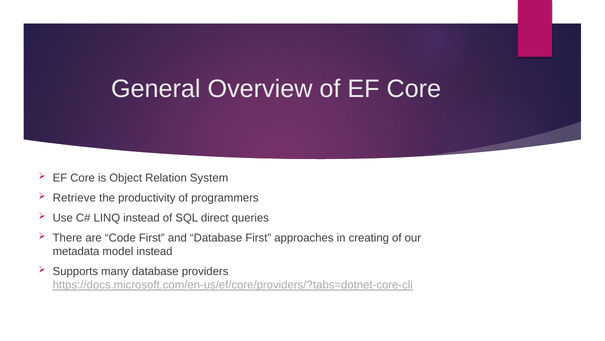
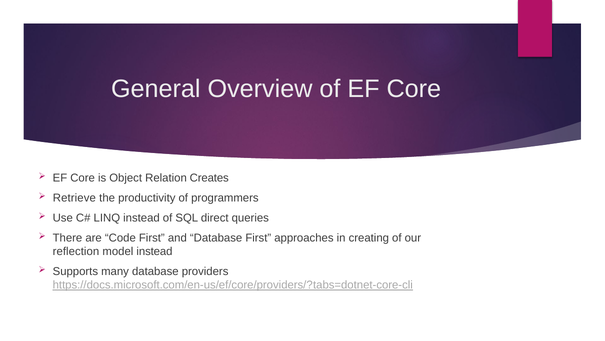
System: System -> Creates
metadata: metadata -> reflection
